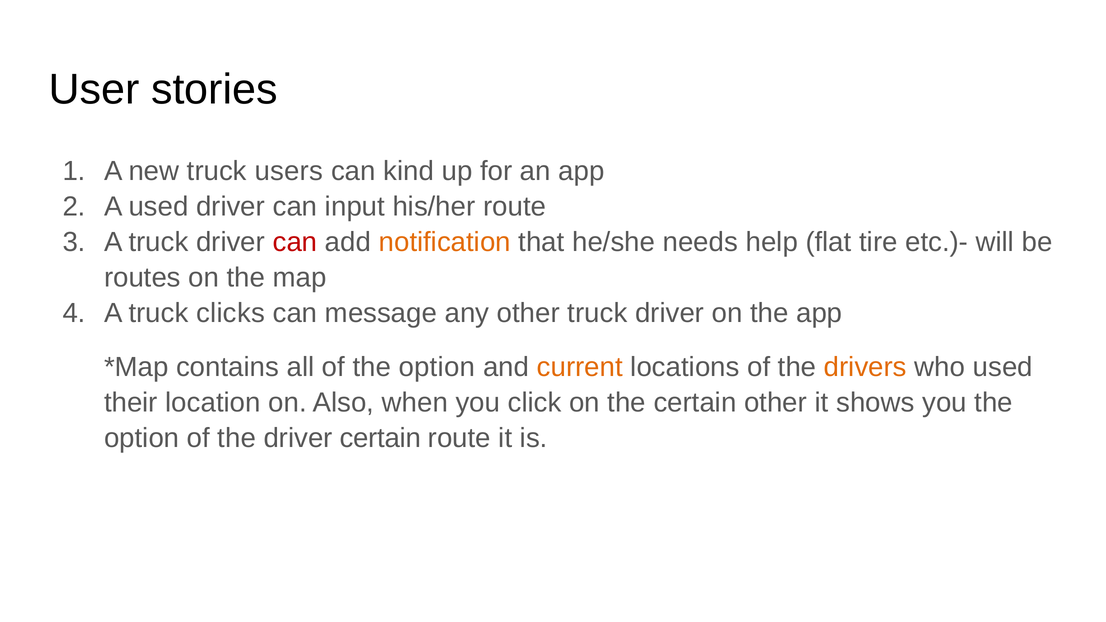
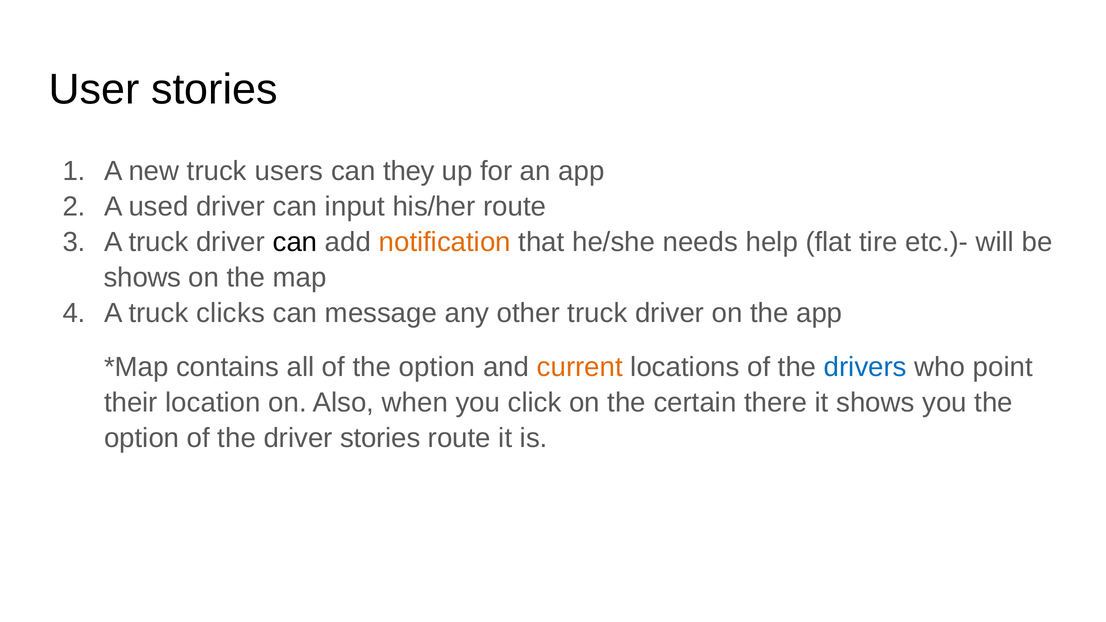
kind: kind -> they
can at (295, 242) colour: red -> black
routes at (142, 278): routes -> shows
drivers colour: orange -> blue
who used: used -> point
certain other: other -> there
driver certain: certain -> stories
